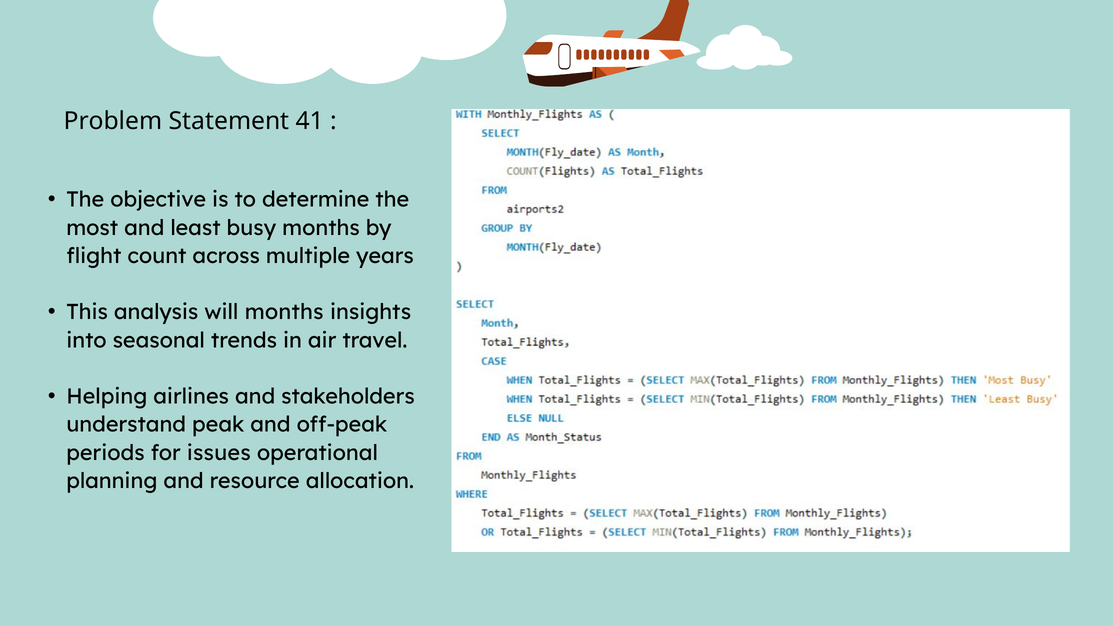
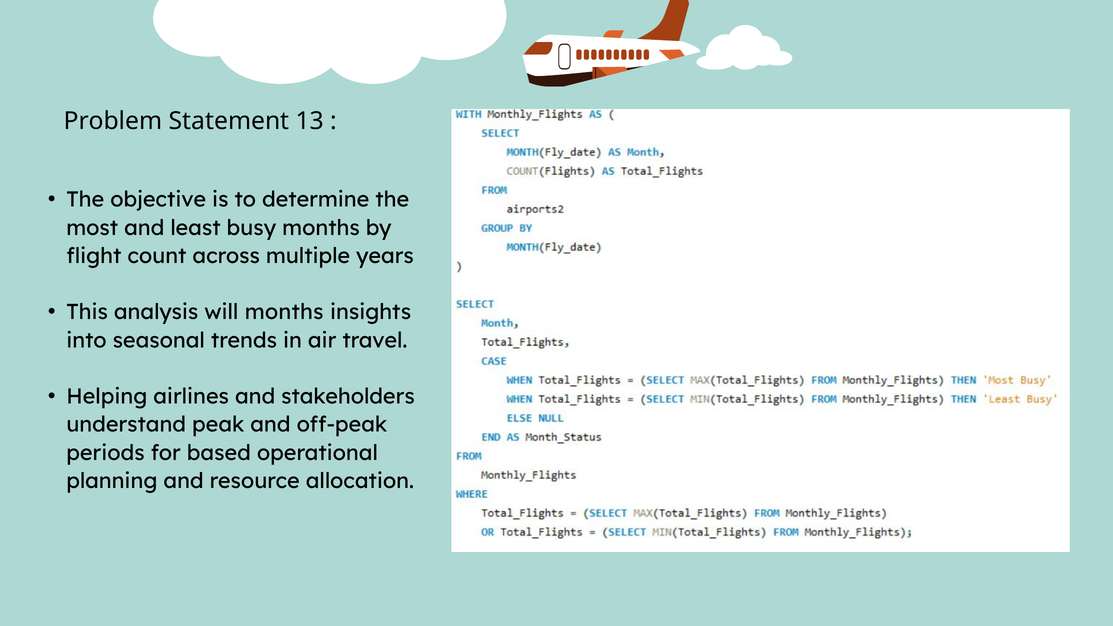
41: 41 -> 13
issues: issues -> based
